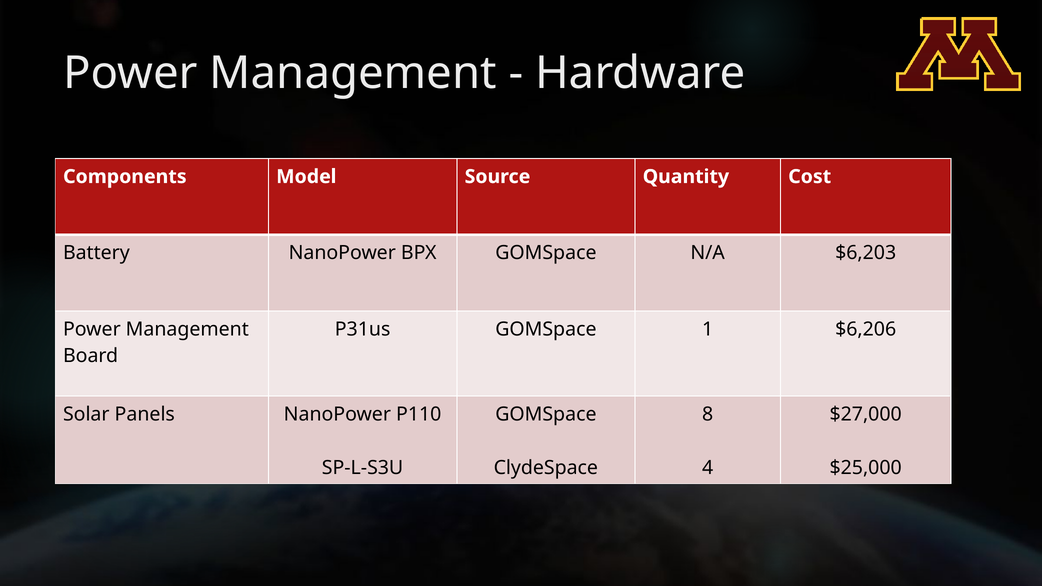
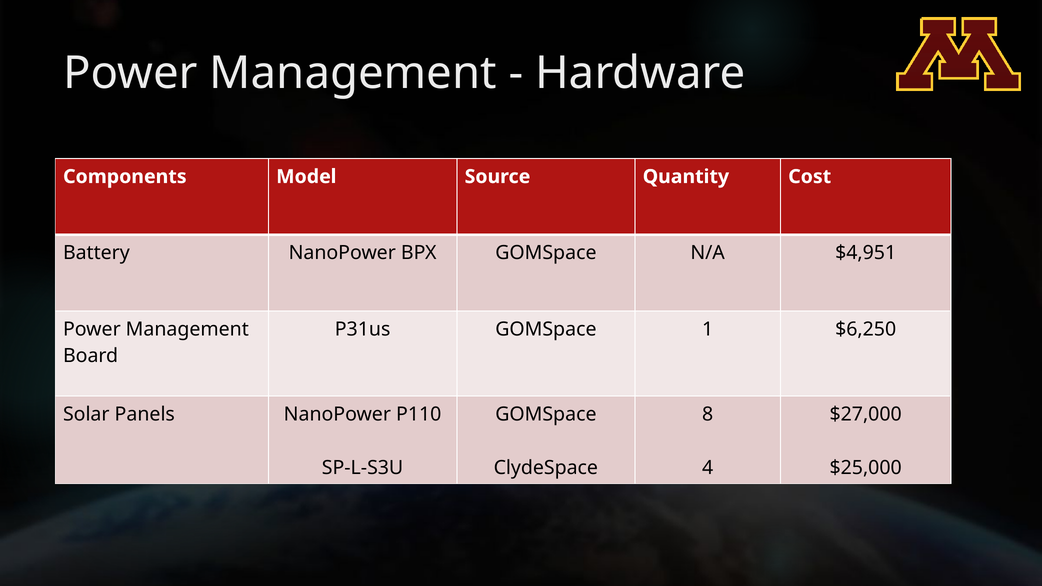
$6,203: $6,203 -> $4,951
$6,206: $6,206 -> $6,250
